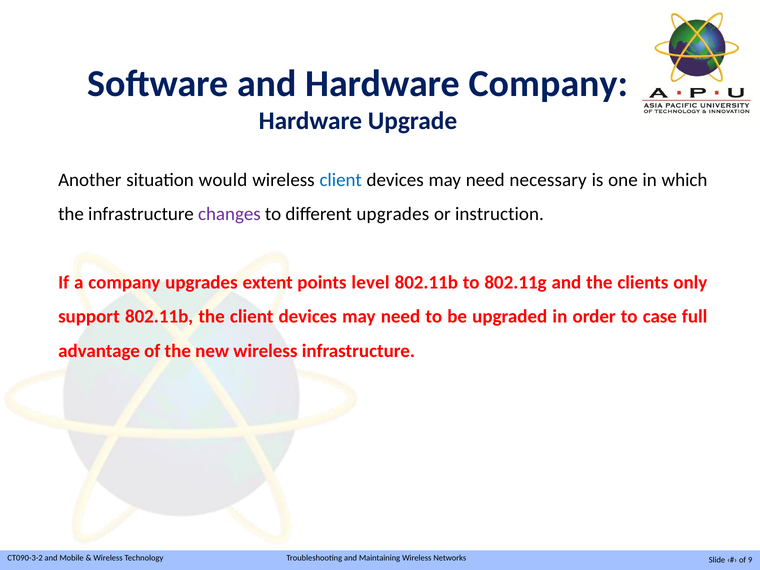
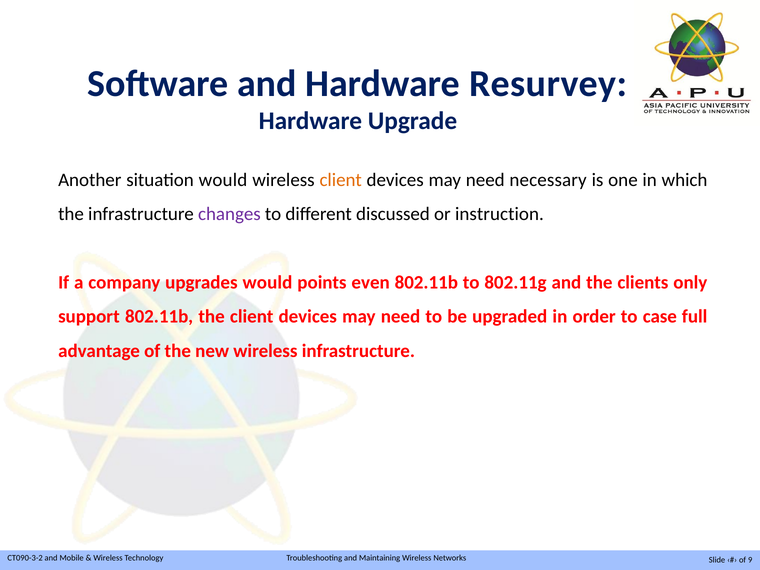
Hardware Company: Company -> Resurvey
client at (341, 180) colour: blue -> orange
different upgrades: upgrades -> discussed
upgrades extent: extent -> would
level: level -> even
